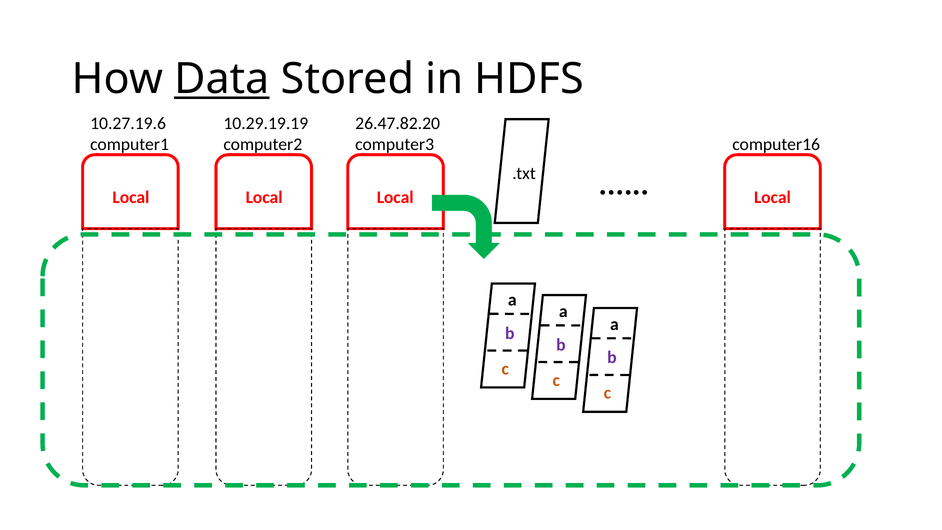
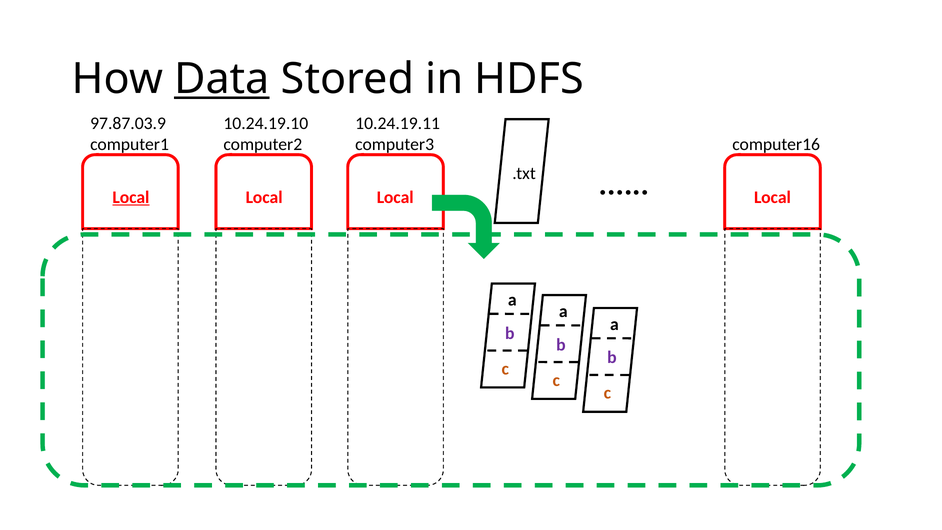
10.27.19.6: 10.27.19.6 -> 97.87.03.9
10.29.19.19: 10.29.19.19 -> 10.24.19.10
26.47.82.20: 26.47.82.20 -> 10.24.19.11
Local at (131, 197) underline: none -> present
